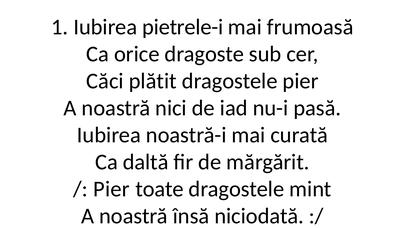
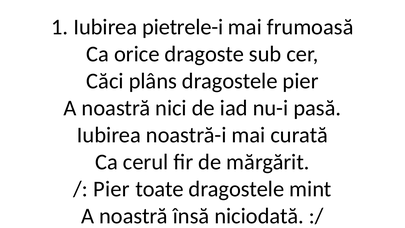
plătit: plătit -> plâns
daltă: daltă -> cerul
